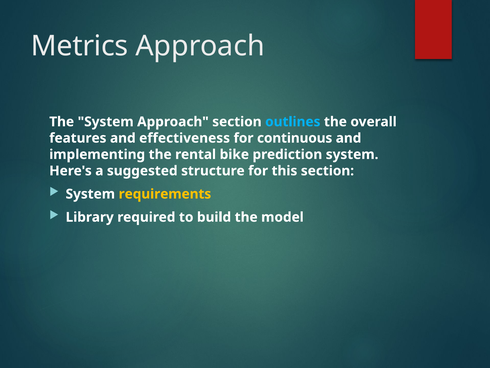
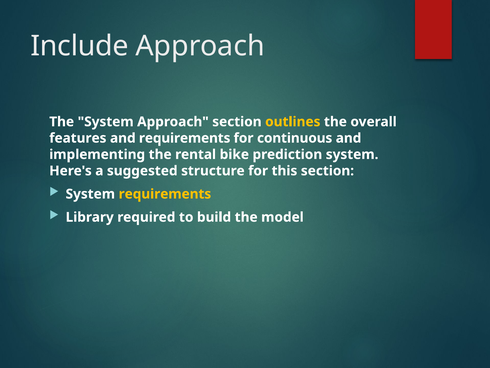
Metrics: Metrics -> Include
outlines colour: light blue -> yellow
and effectiveness: effectiveness -> requirements
